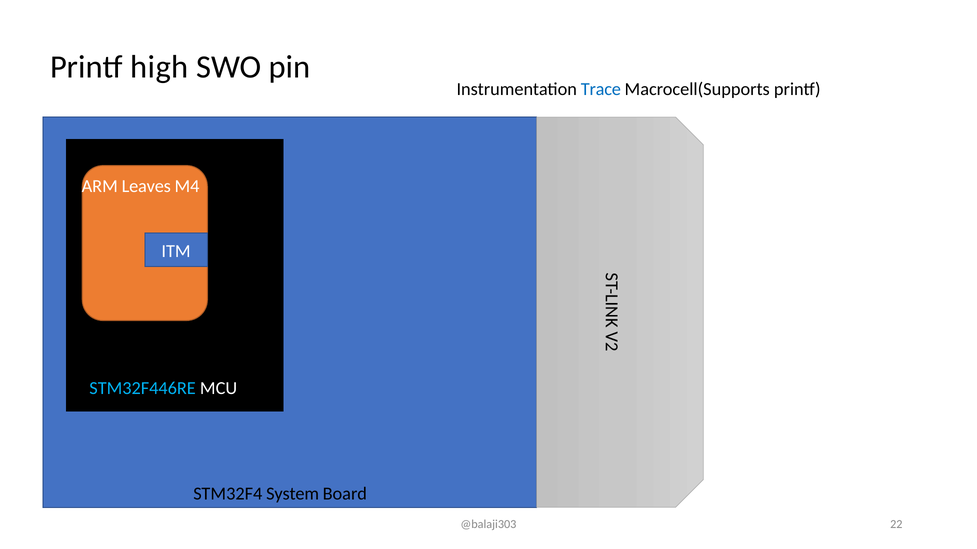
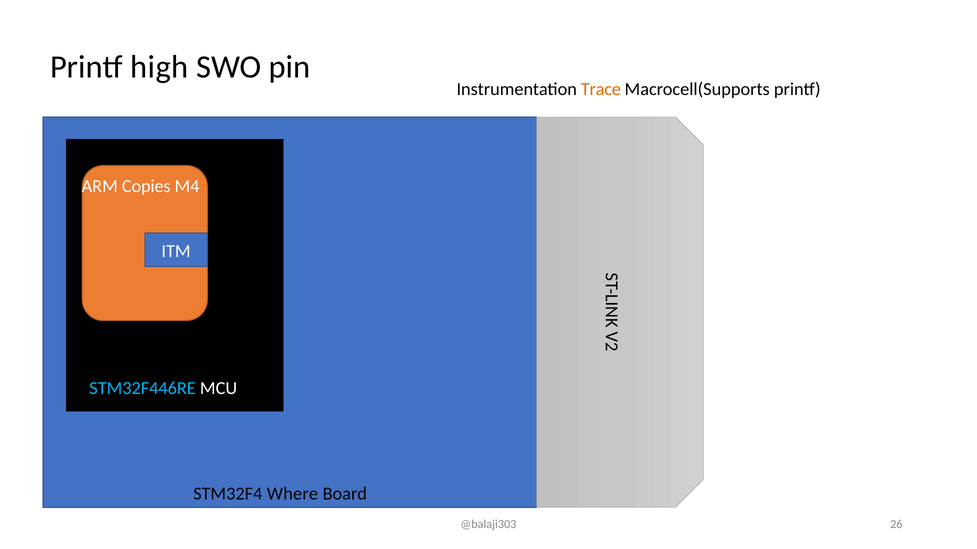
Trace colour: blue -> orange
Leaves: Leaves -> Copies
System: System -> Where
22: 22 -> 26
